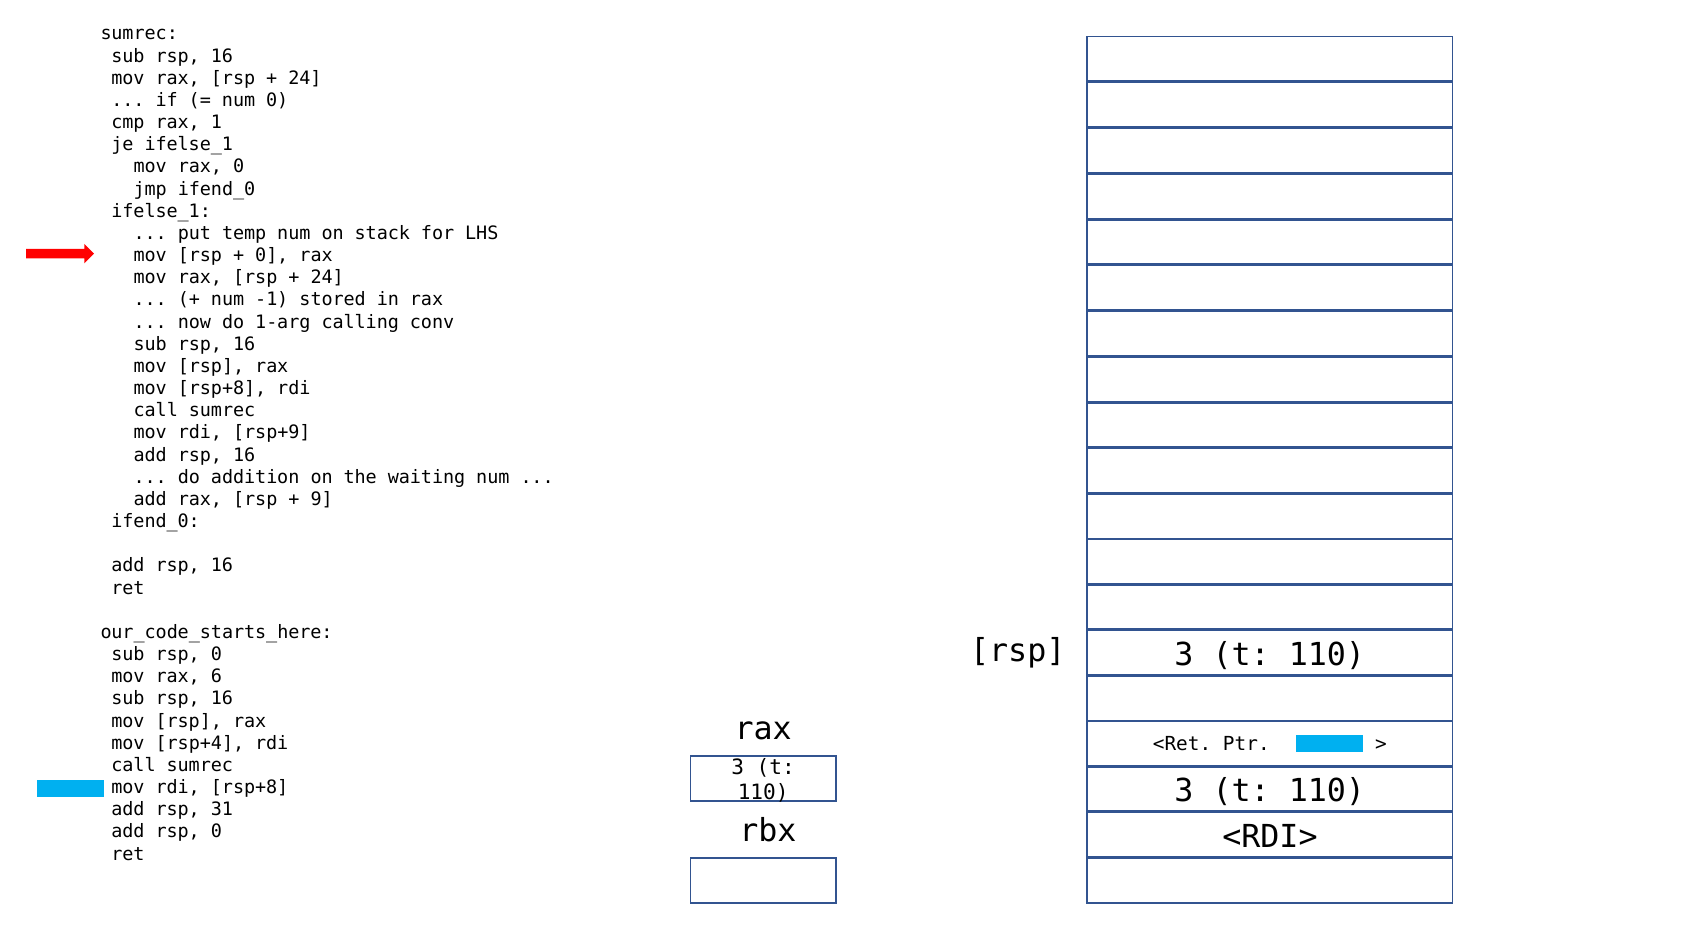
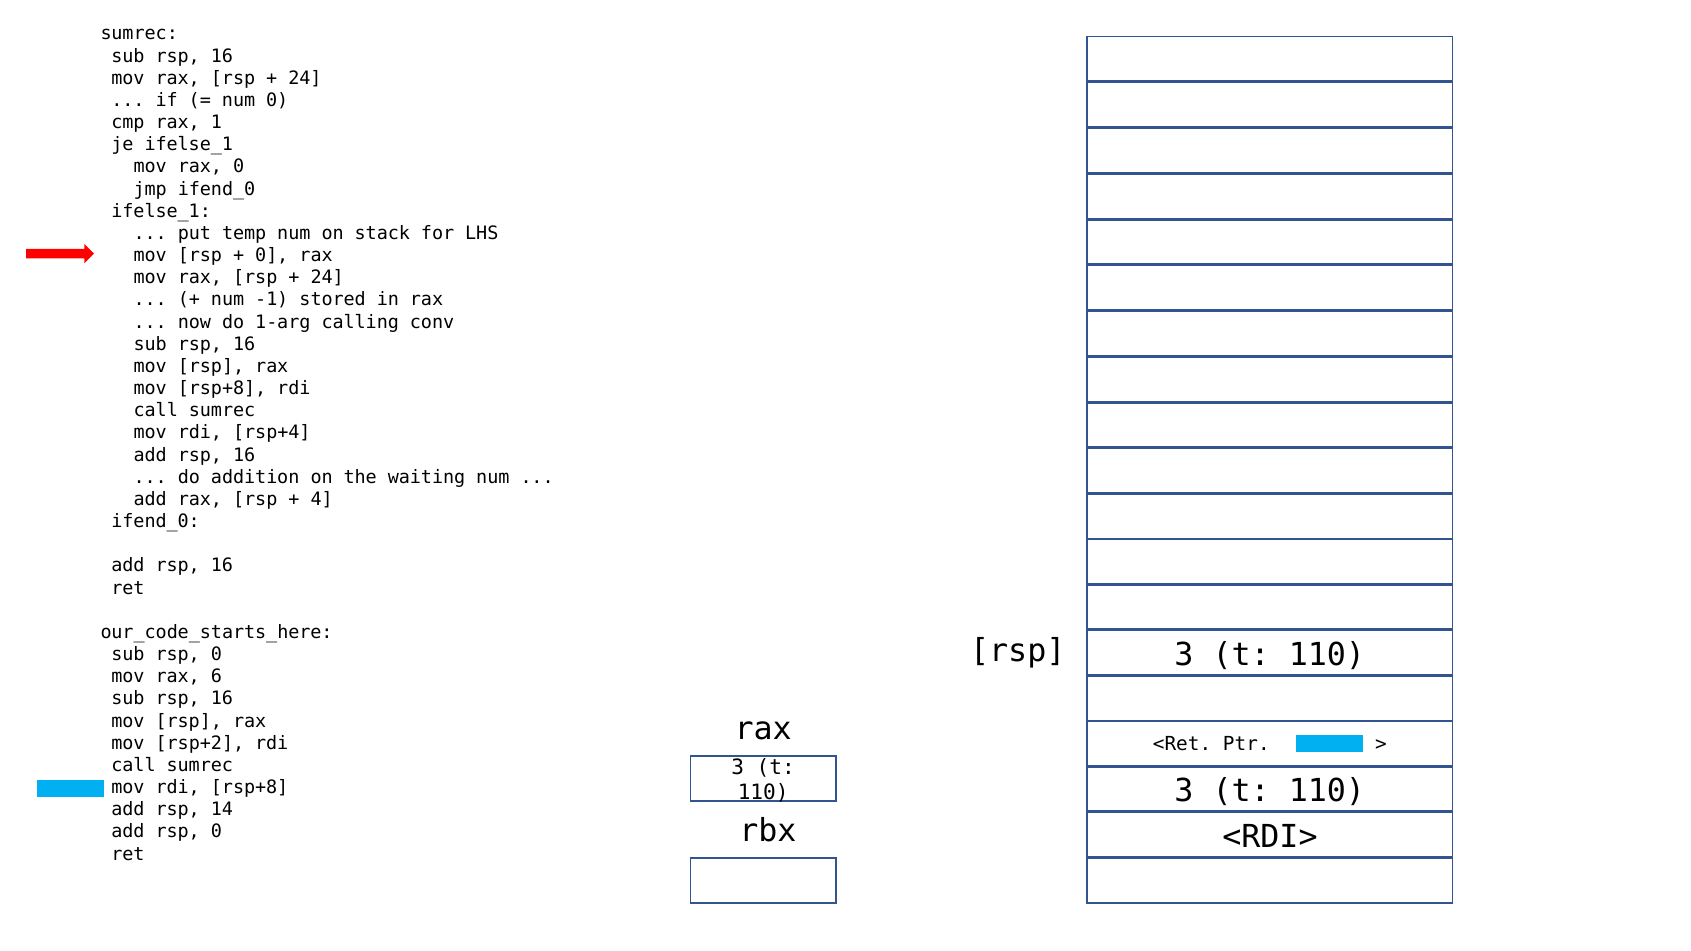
rsp+9: rsp+9 -> rsp+4
9: 9 -> 4
rsp+4: rsp+4 -> rsp+2
31: 31 -> 14
